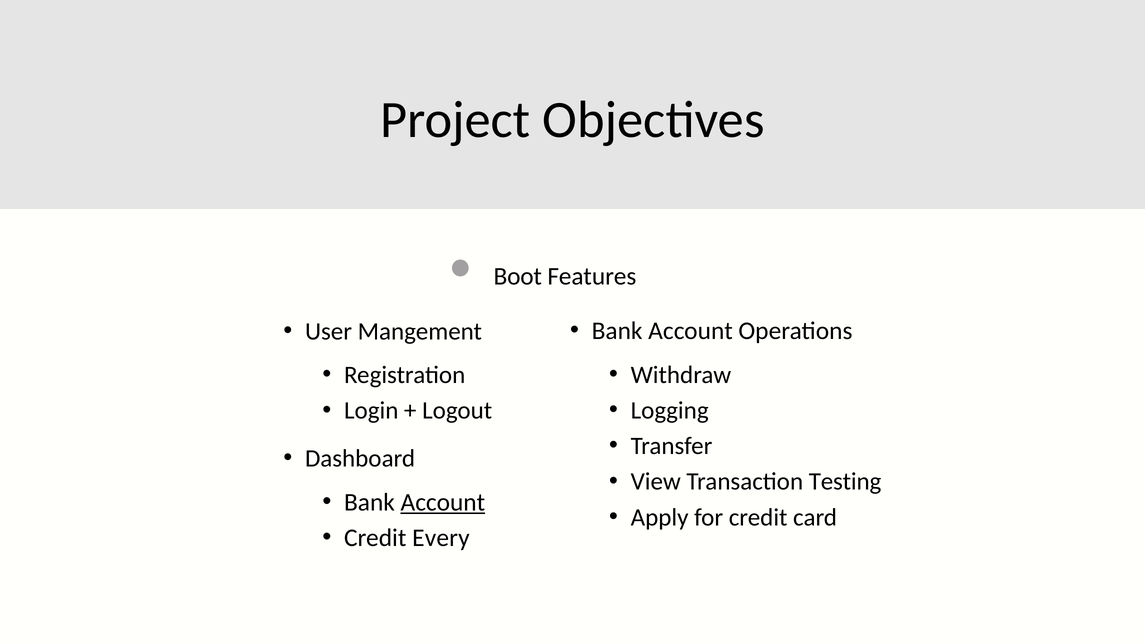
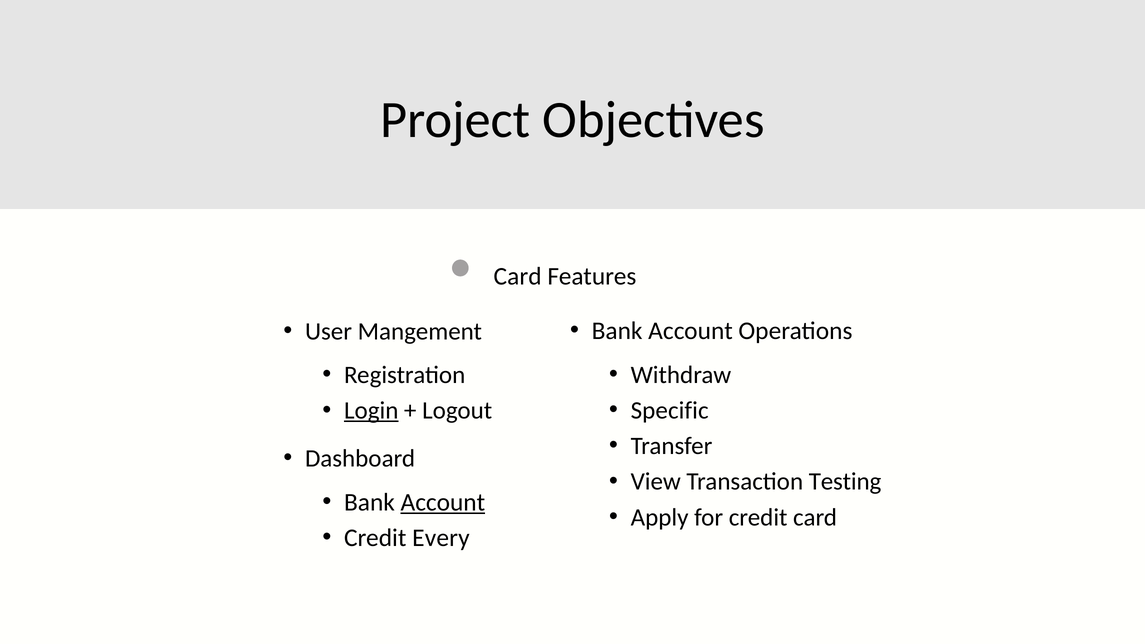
Boot at (518, 276): Boot -> Card
Logging: Logging -> Specific
Login underline: none -> present
